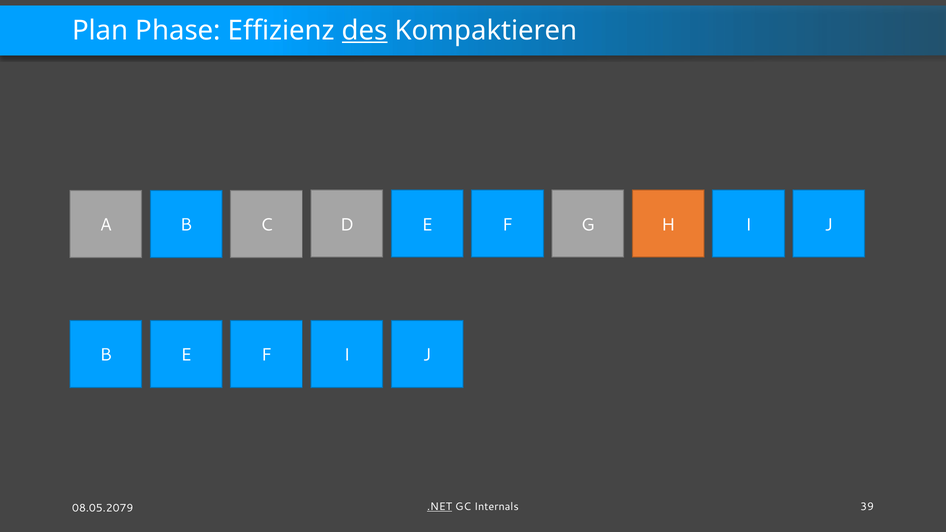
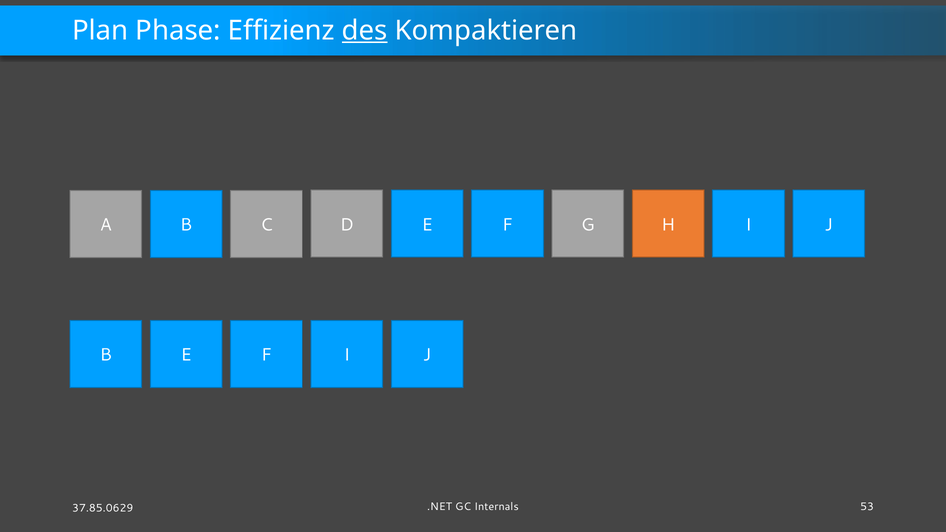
.NET underline: present -> none
39: 39 -> 53
08.05.2079: 08.05.2079 -> 37.85.0629
